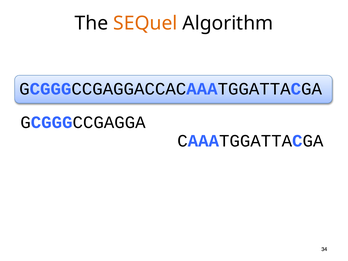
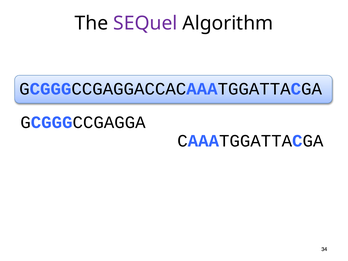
SEQuel colour: orange -> purple
